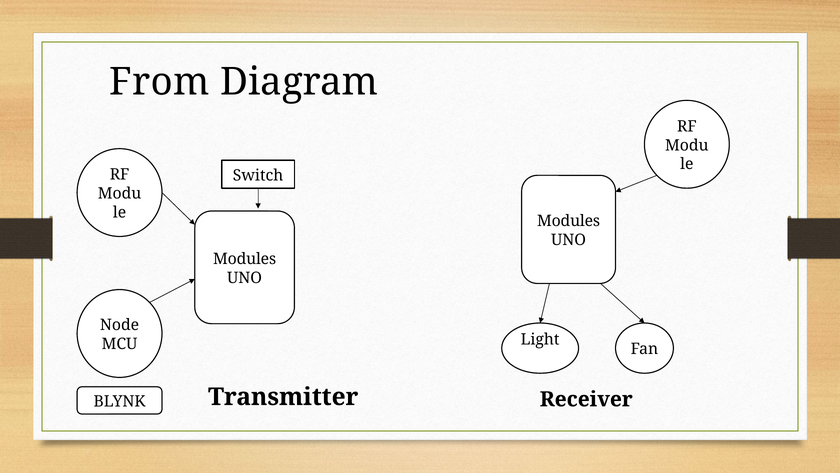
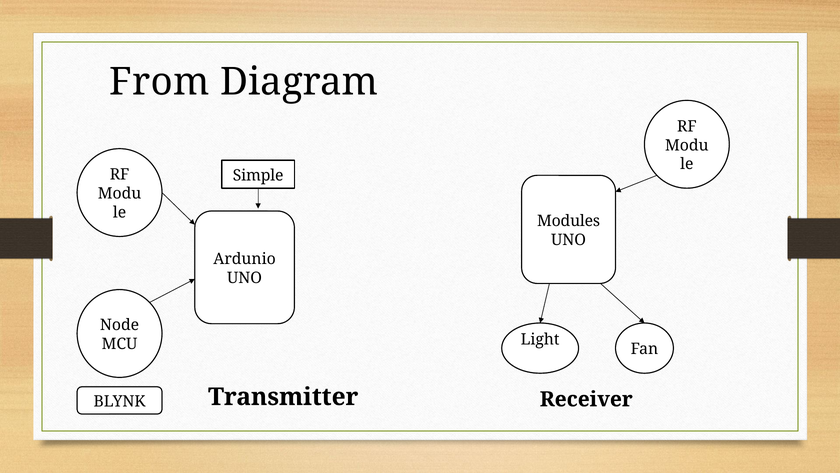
Switch: Switch -> Simple
Modules at (245, 259): Modules -> Ardunio
